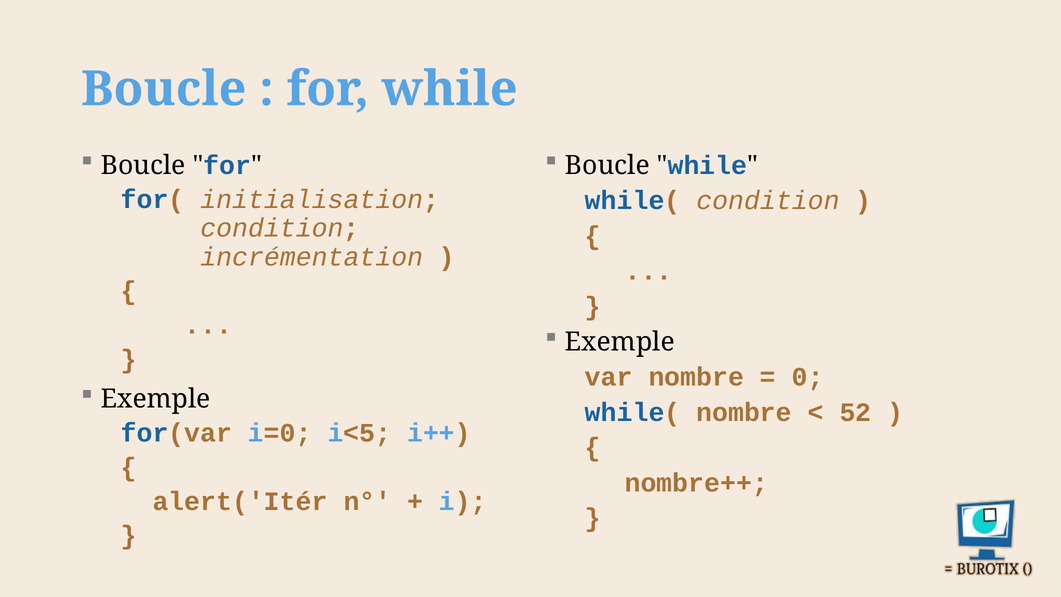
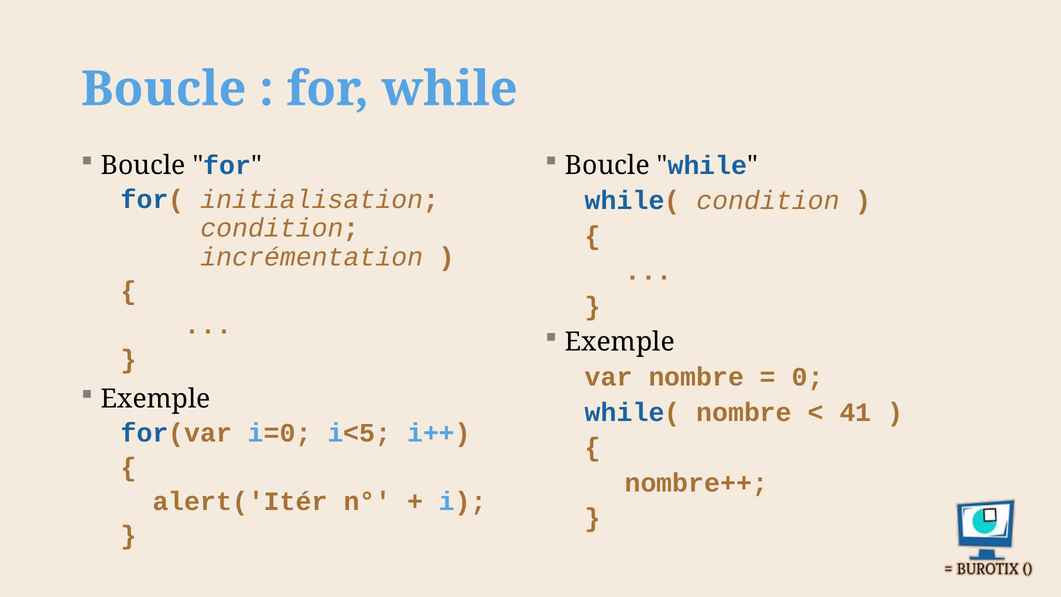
52: 52 -> 41
